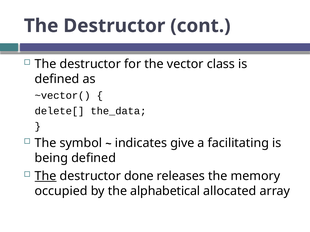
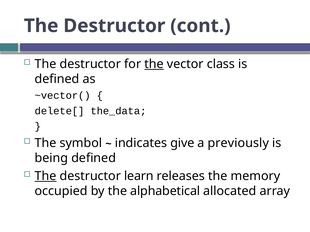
the at (154, 64) underline: none -> present
facilitating: facilitating -> previously
done: done -> learn
